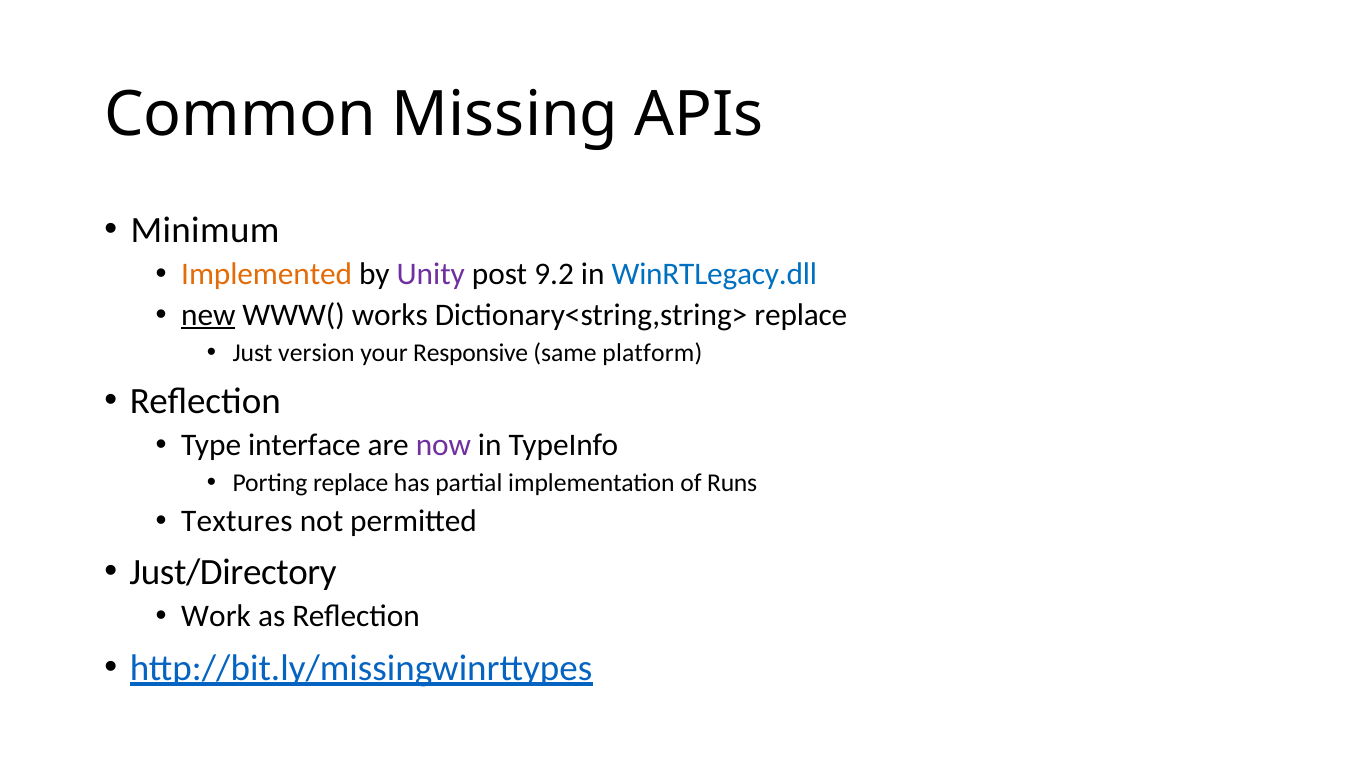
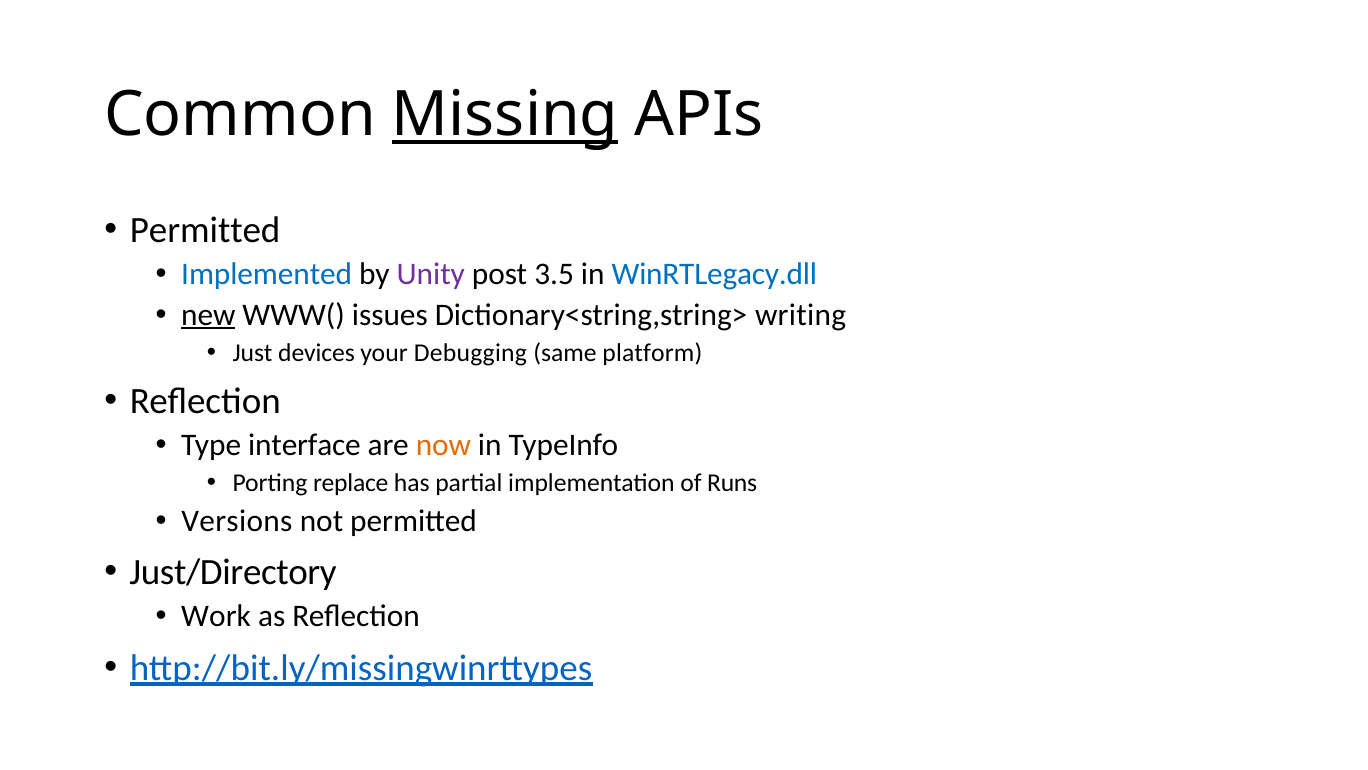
Missing underline: none -> present
Minimum at (205, 230): Minimum -> Permitted
Implemented colour: orange -> blue
9.2: 9.2 -> 3.5
works: works -> issues
Dictionary<string,string> replace: replace -> writing
version: version -> devices
Responsive: Responsive -> Debugging
now colour: purple -> orange
Textures: Textures -> Versions
